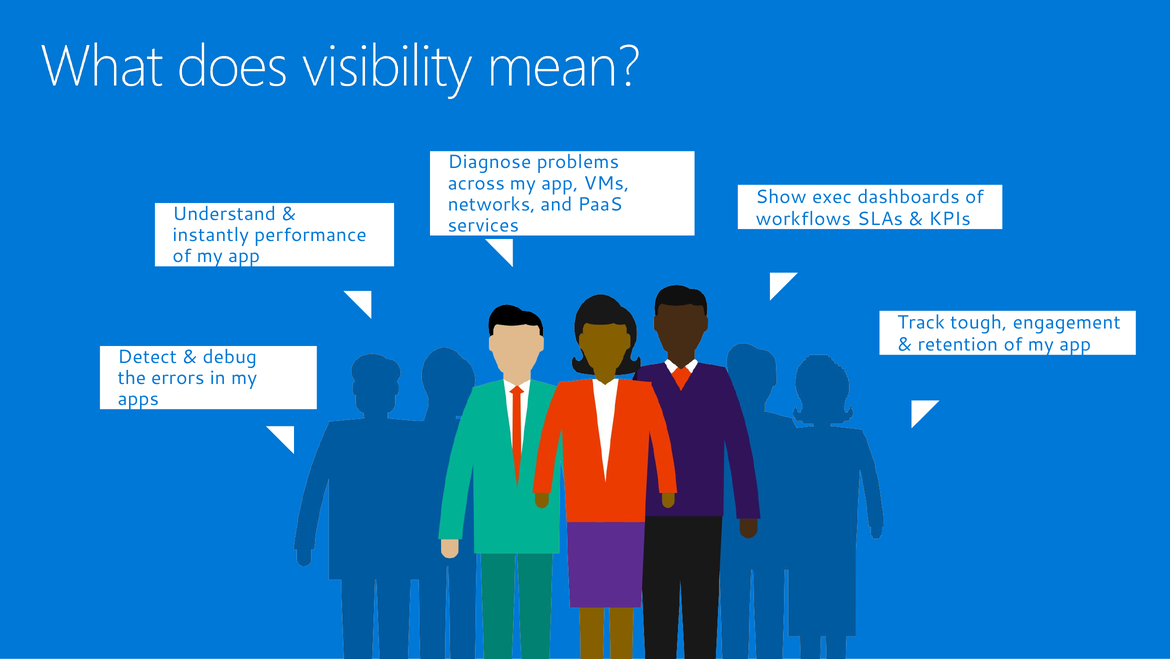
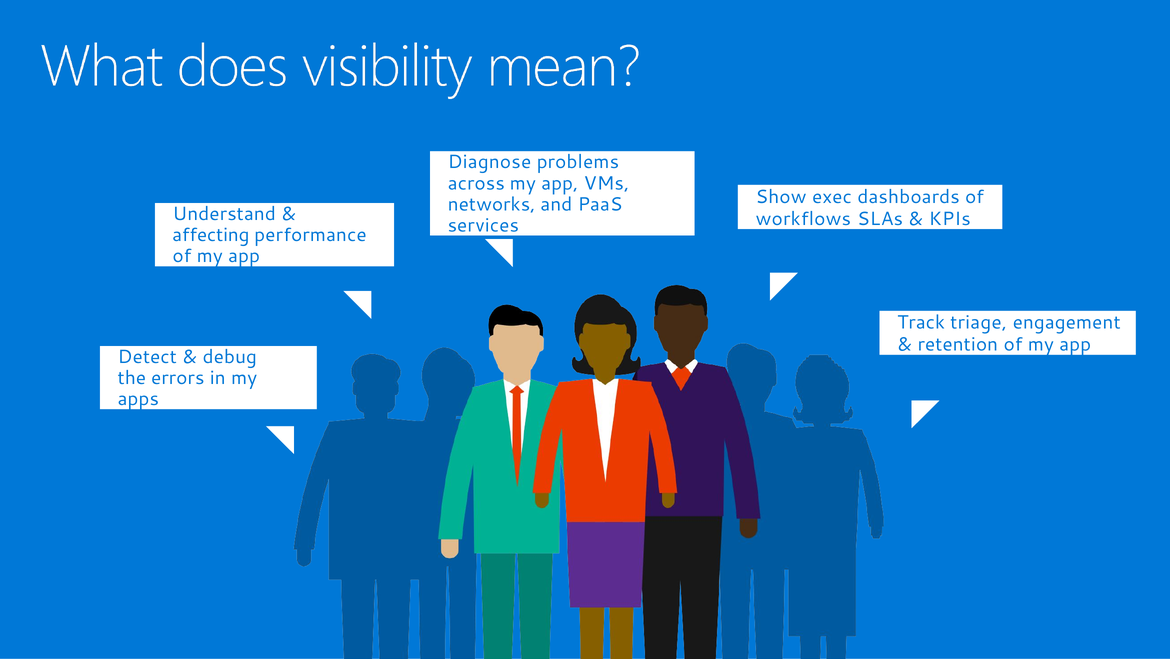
instantly: instantly -> affecting
tough: tough -> triage
